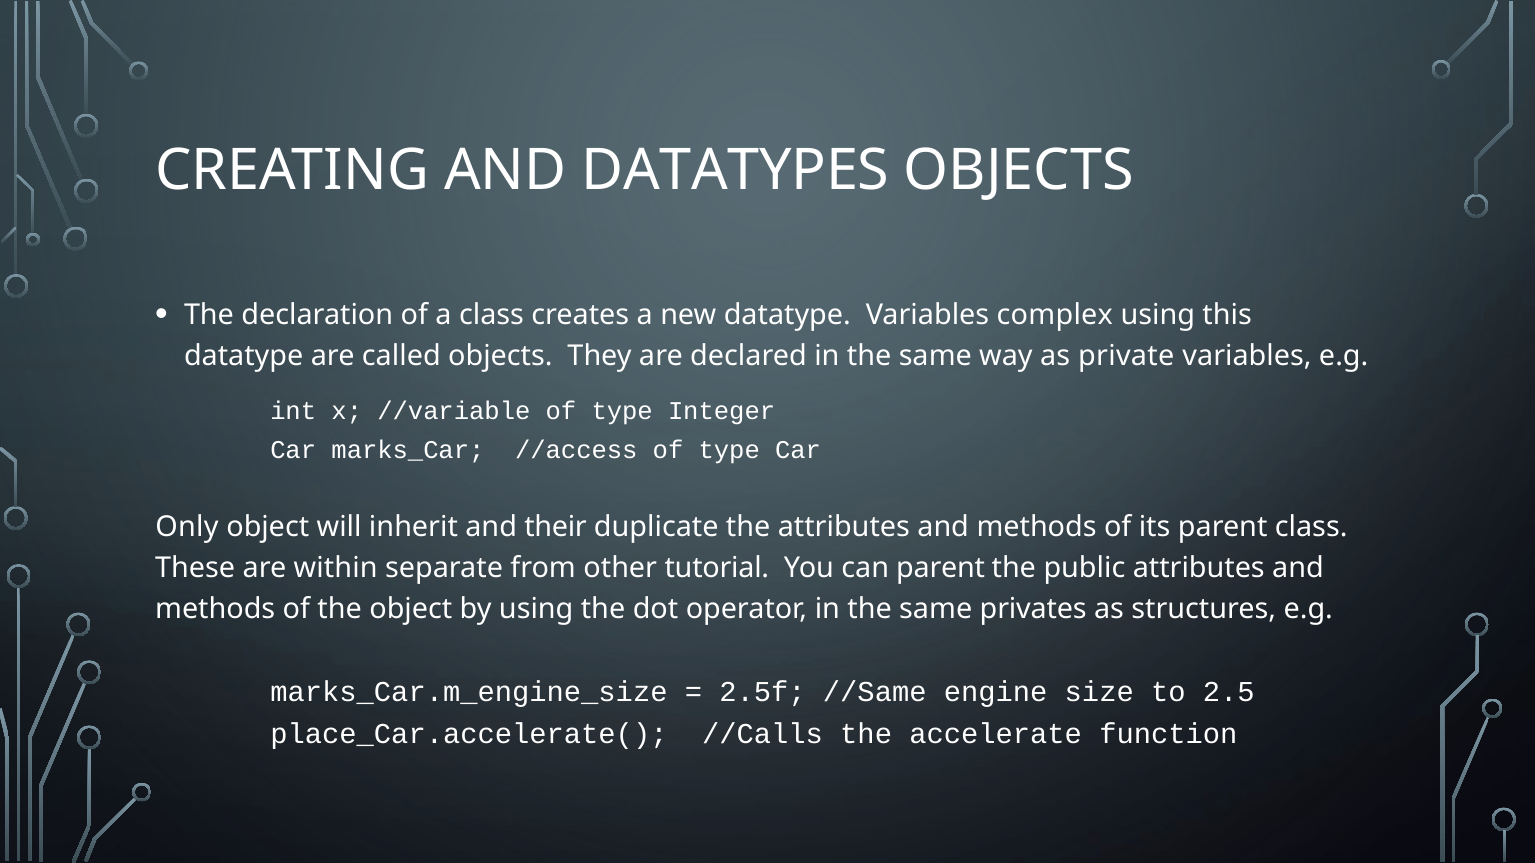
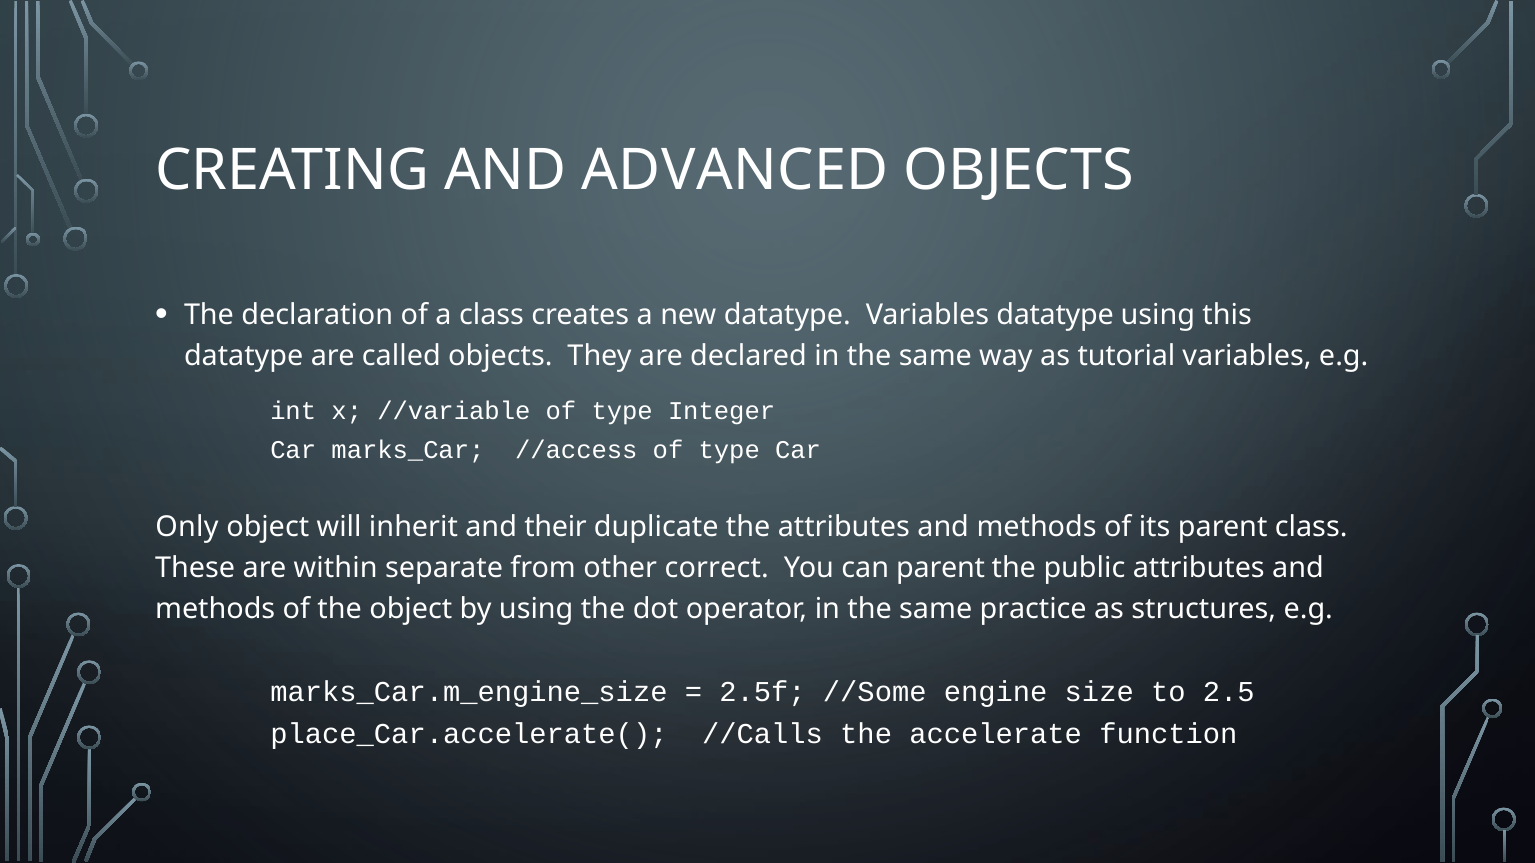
DATATYPES: DATATYPES -> ADVANCED
Variables complex: complex -> datatype
private: private -> tutorial
tutorial: tutorial -> correct
privates: privates -> practice
//Same: //Same -> //Some
